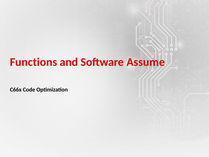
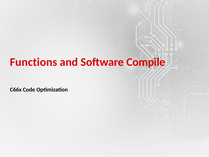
Assume: Assume -> Compile
